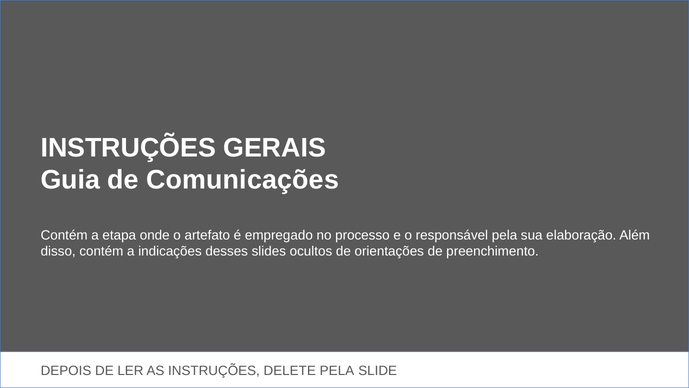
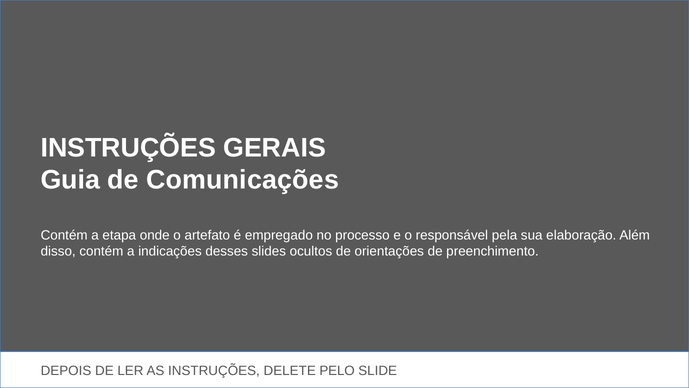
DELETE PELA: PELA -> PELO
